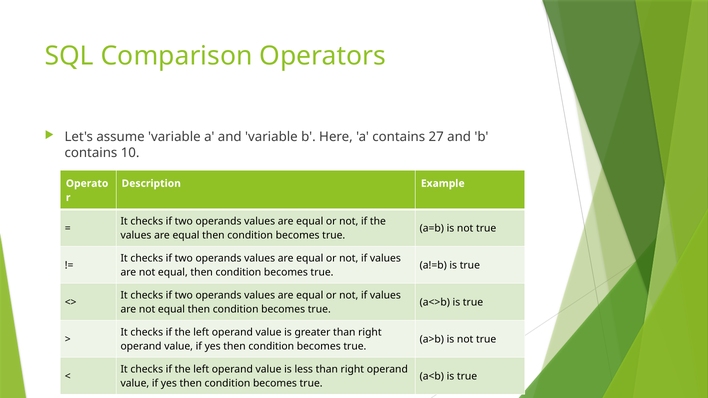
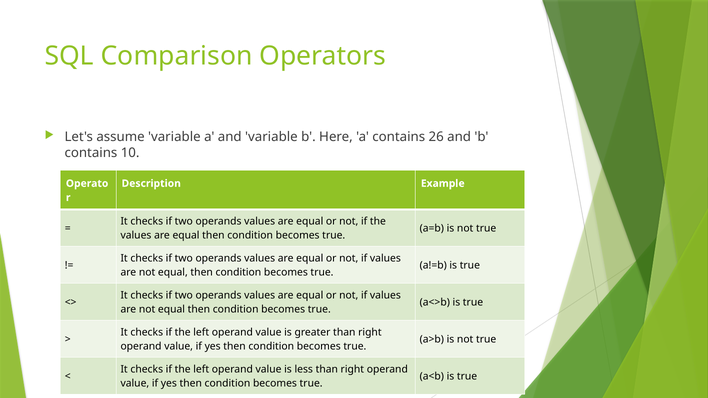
27: 27 -> 26
